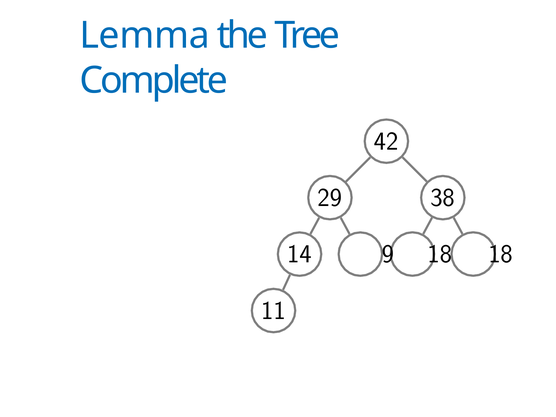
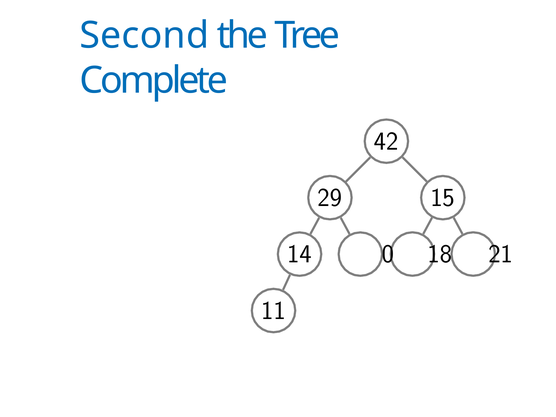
Lemma: Lemma -> Second
38: 38 -> 15
9: 9 -> 0
18 18: 18 -> 21
